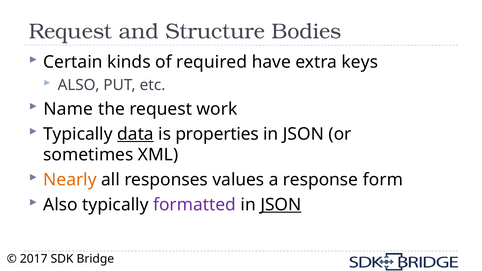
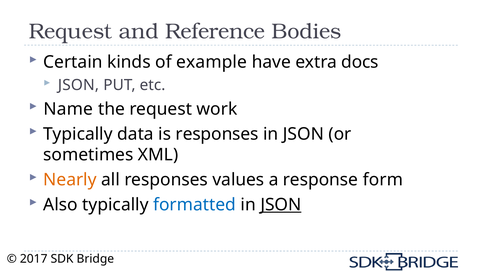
Structure: Structure -> Reference
required: required -> example
keys: keys -> docs
ALSO at (79, 85): ALSO -> JSON
data underline: present -> none
is properties: properties -> responses
formatted colour: purple -> blue
